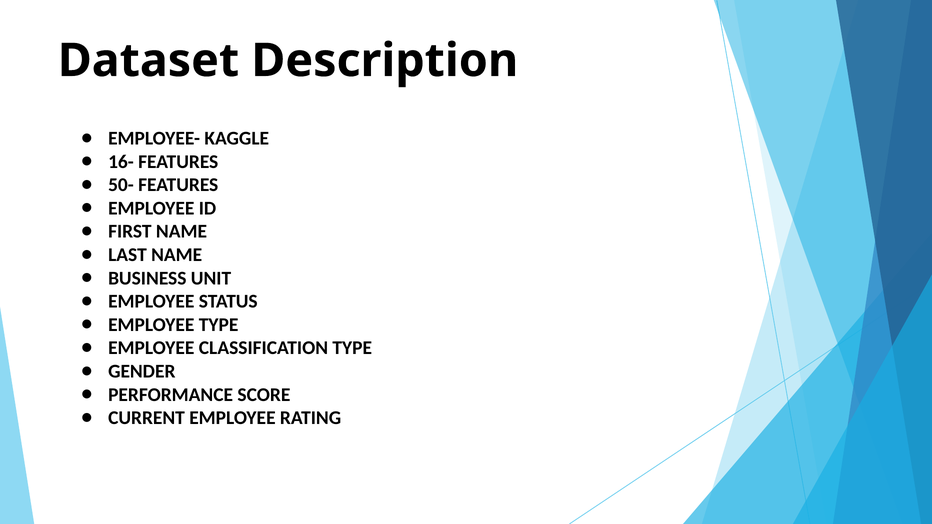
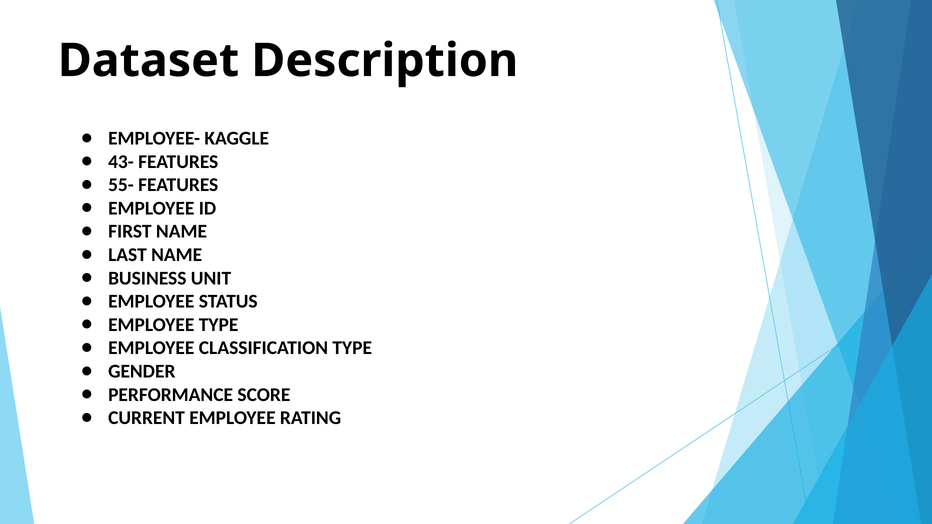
16-: 16- -> 43-
50-: 50- -> 55-
